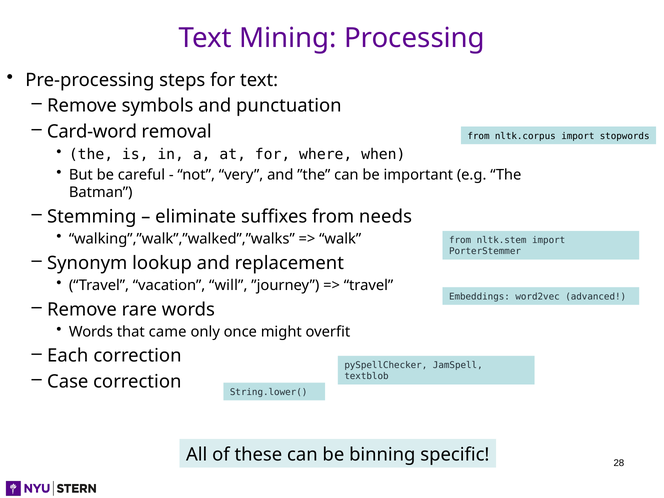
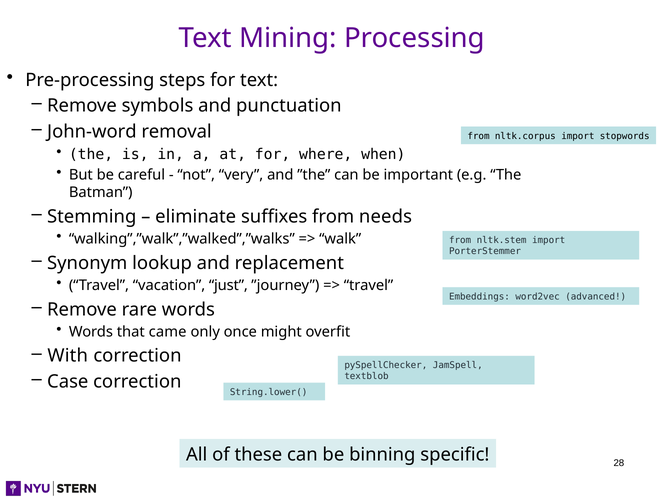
Card-word: Card-word -> John-word
will: will -> just
Each: Each -> With
